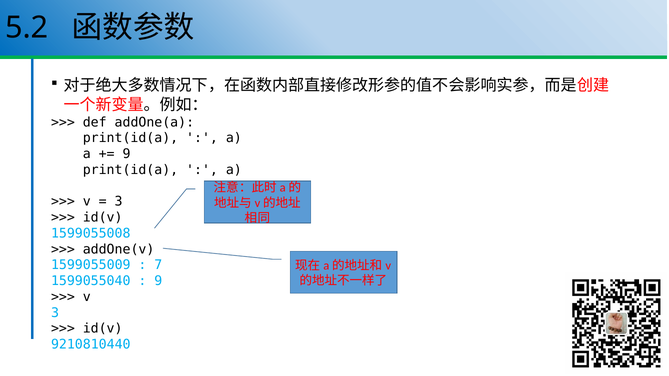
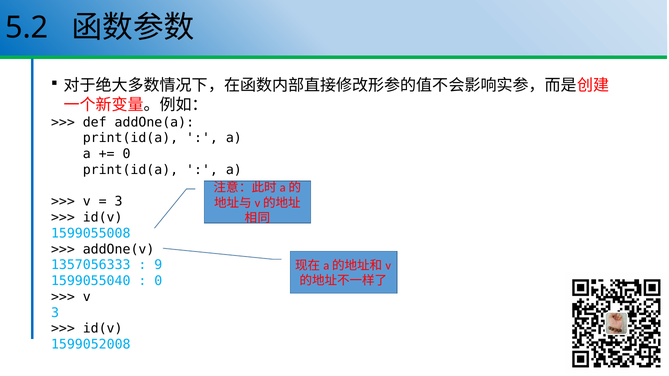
9 at (126, 154): 9 -> 0
1599055009: 1599055009 -> 1357056333
7: 7 -> 9
9 at (158, 281): 9 -> 0
9210810440: 9210810440 -> 1599052008
